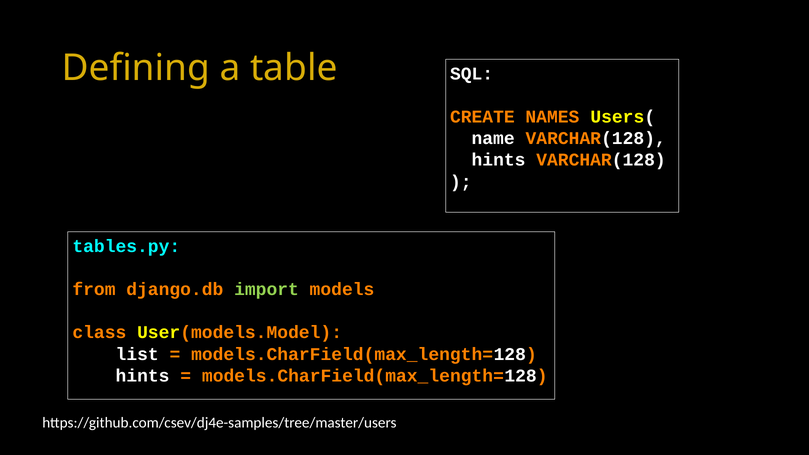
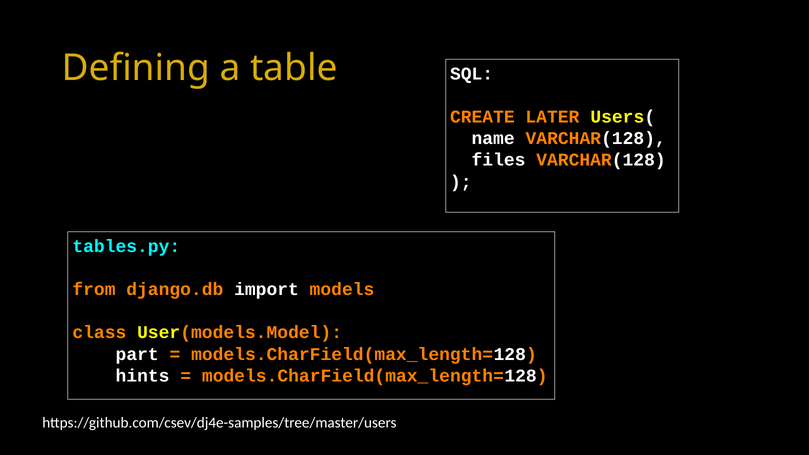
NAMES: NAMES -> LATER
hints at (499, 160): hints -> files
import colour: light green -> white
list: list -> part
